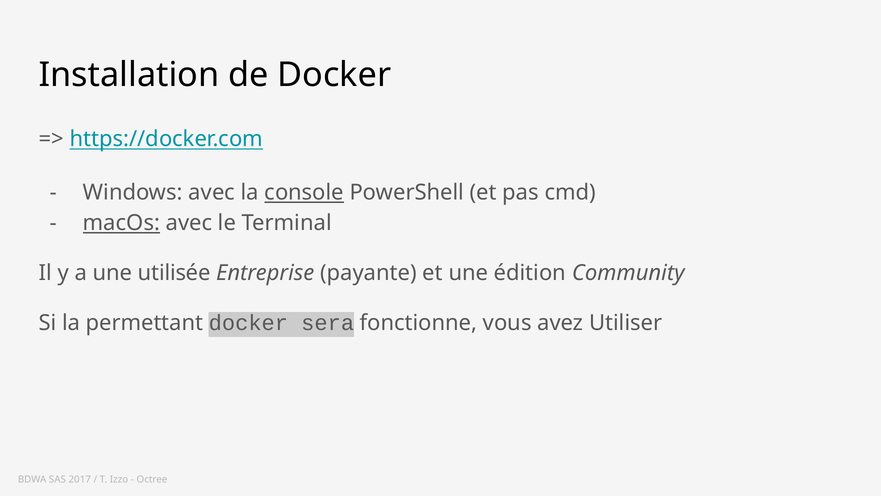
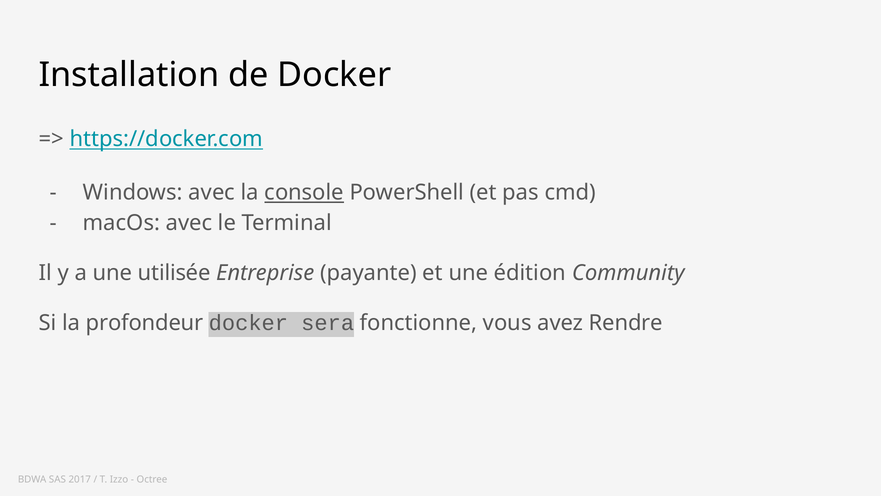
macOs underline: present -> none
permettant: permettant -> profondeur
Utiliser: Utiliser -> Rendre
